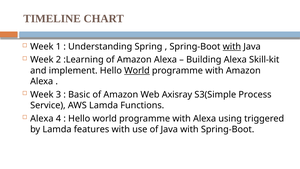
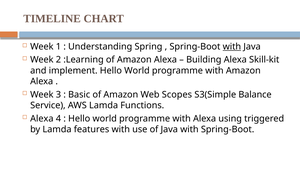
World at (137, 70) underline: present -> none
Axisray: Axisray -> Scopes
Process: Process -> Balance
